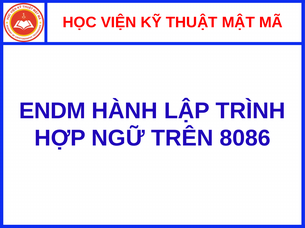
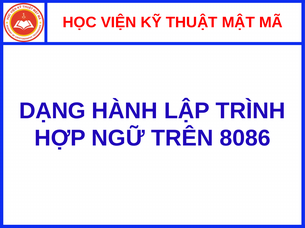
ENDM: ENDM -> DẠNG
